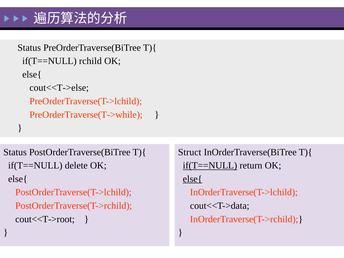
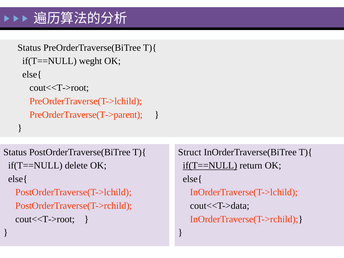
rchild: rchild -> weght
cout<<T->else at (59, 88): cout<<T->else -> cout<<T->root
PreOrderTraverse(T->while: PreOrderTraverse(T->while -> PreOrderTraverse(T->parent
else{ at (193, 179) underline: present -> none
